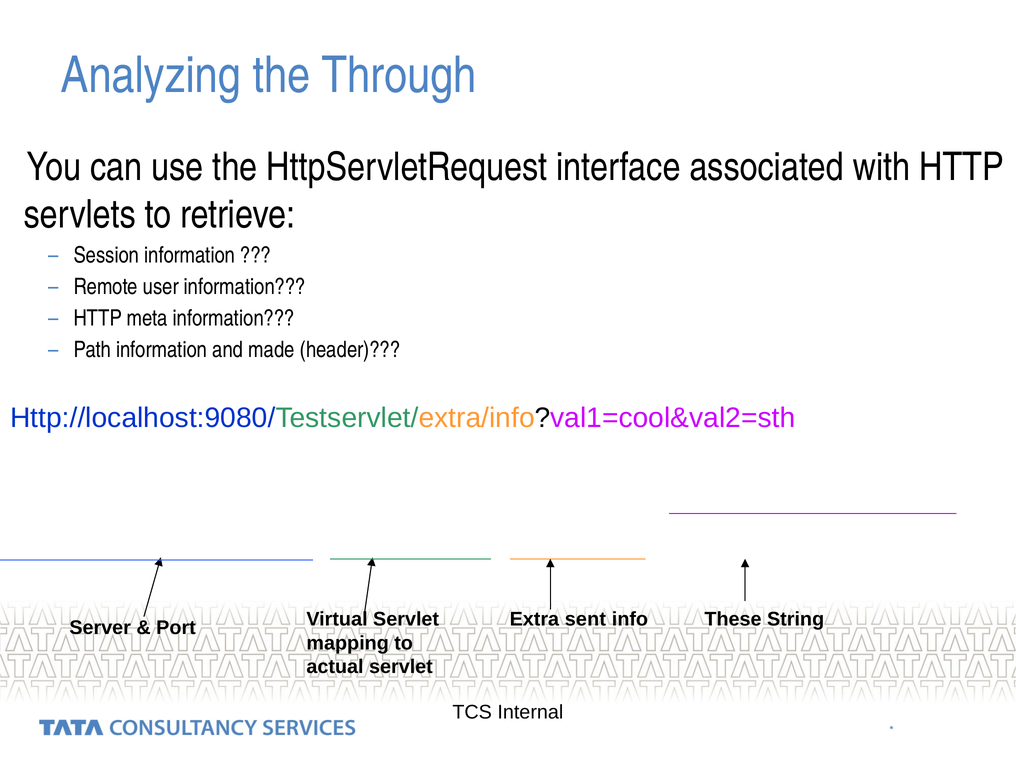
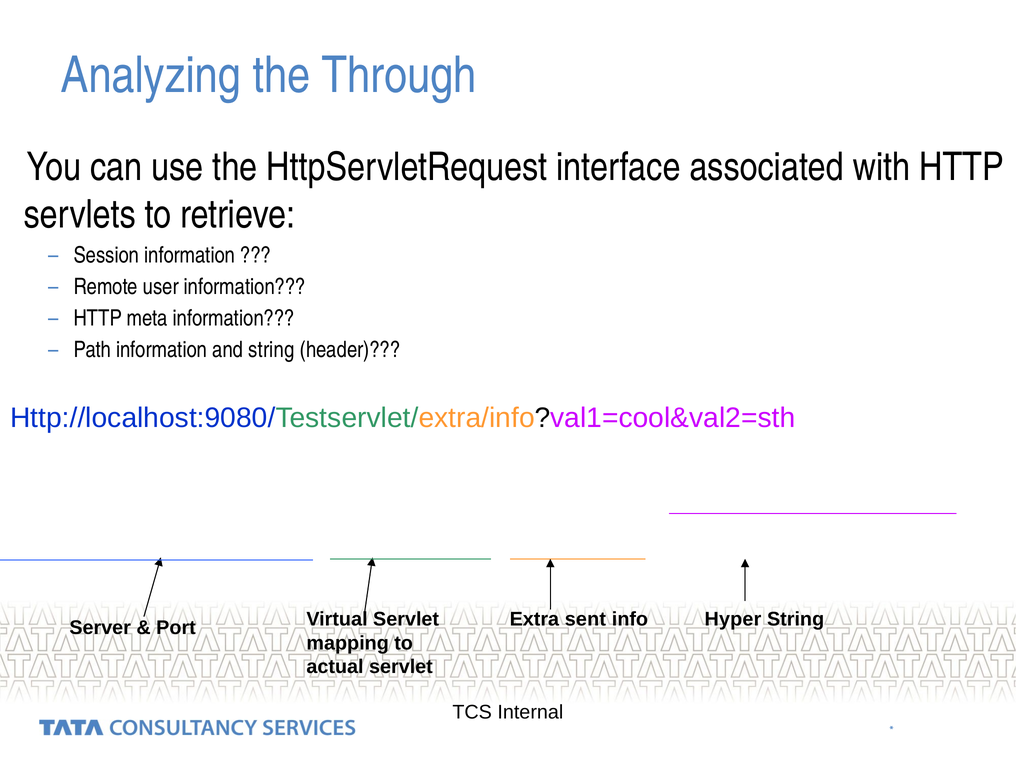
and made: made -> string
These: These -> Hyper
